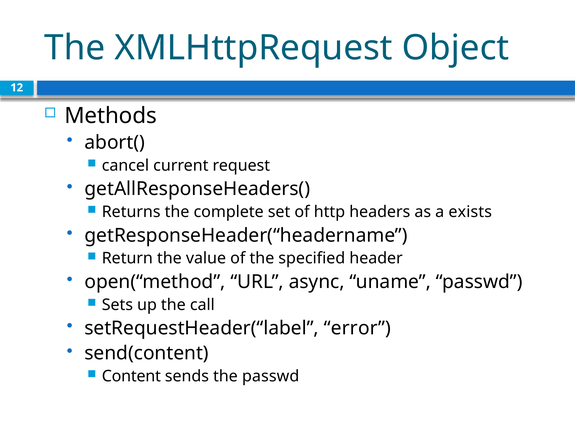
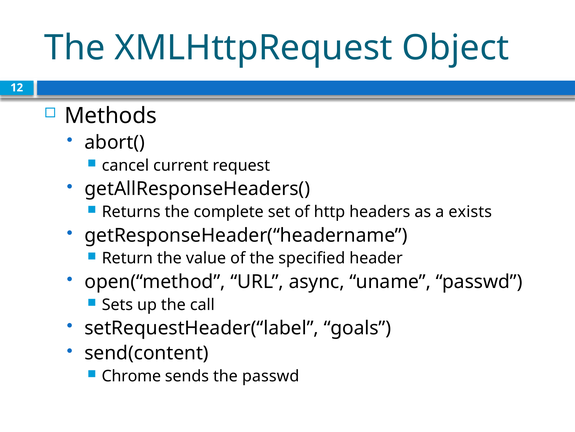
error: error -> goals
Content: Content -> Chrome
